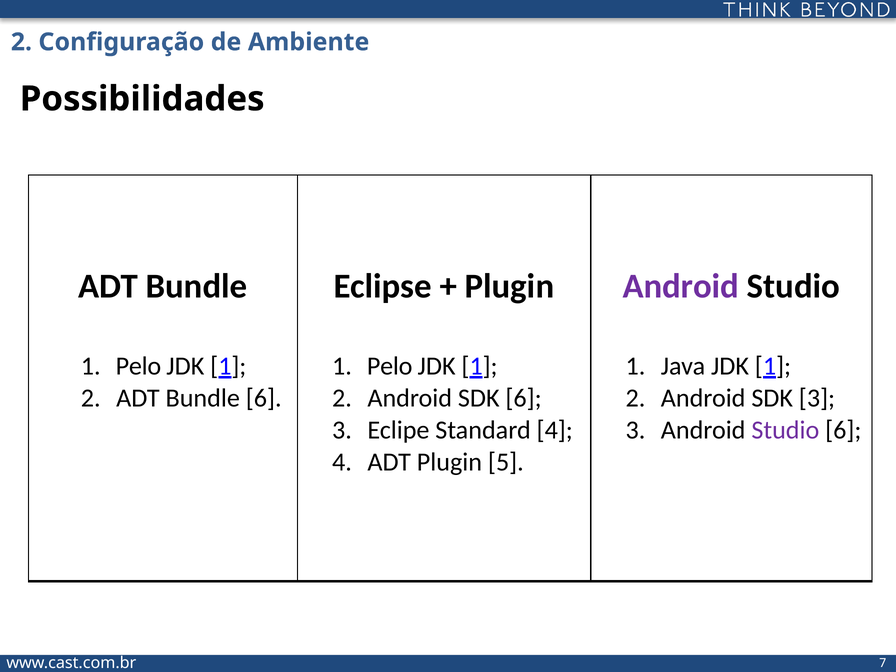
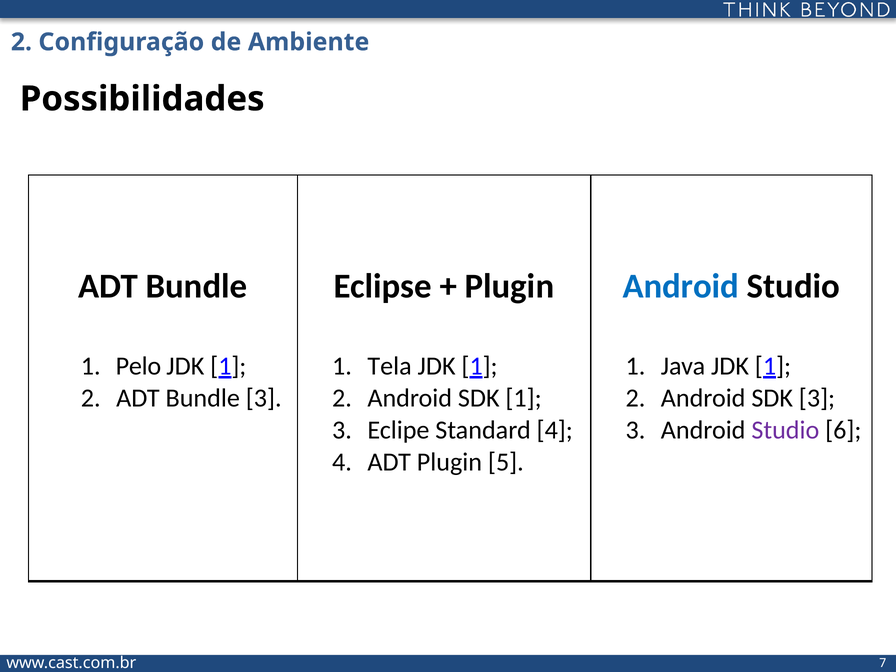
Android at (681, 286) colour: purple -> blue
Pelo at (390, 366): Pelo -> Tela
Bundle 6: 6 -> 3
SDK 6: 6 -> 1
